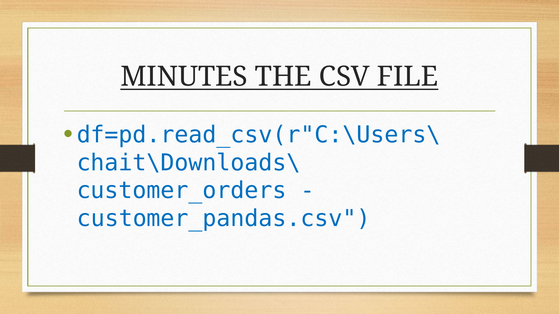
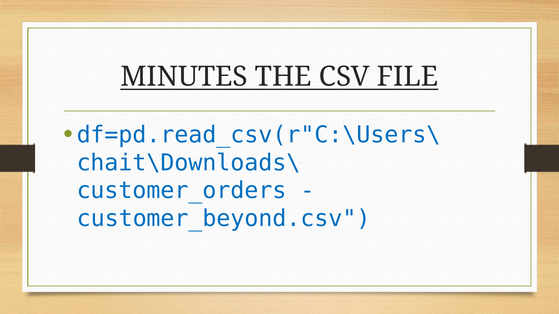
customer_pandas.csv: customer_pandas.csv -> customer_beyond.csv
